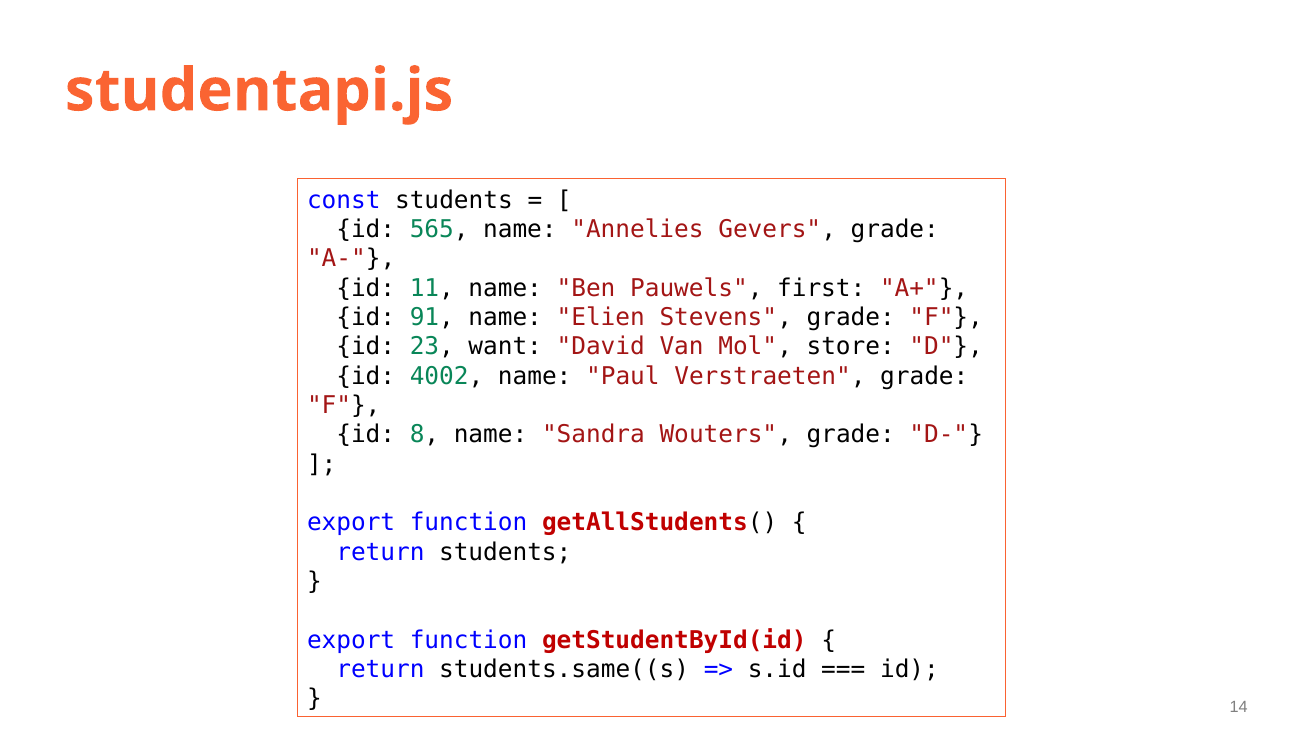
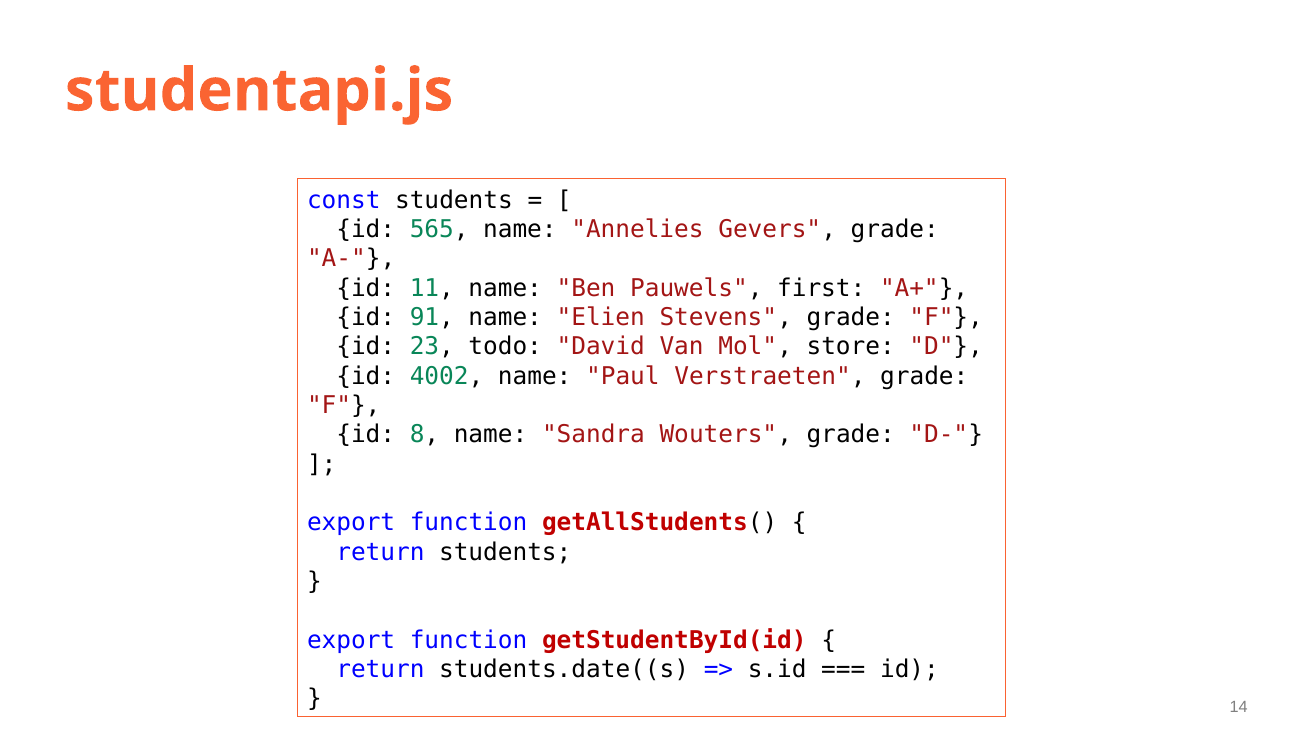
want: want -> todo
students.same((s: students.same((s -> students.date((s
